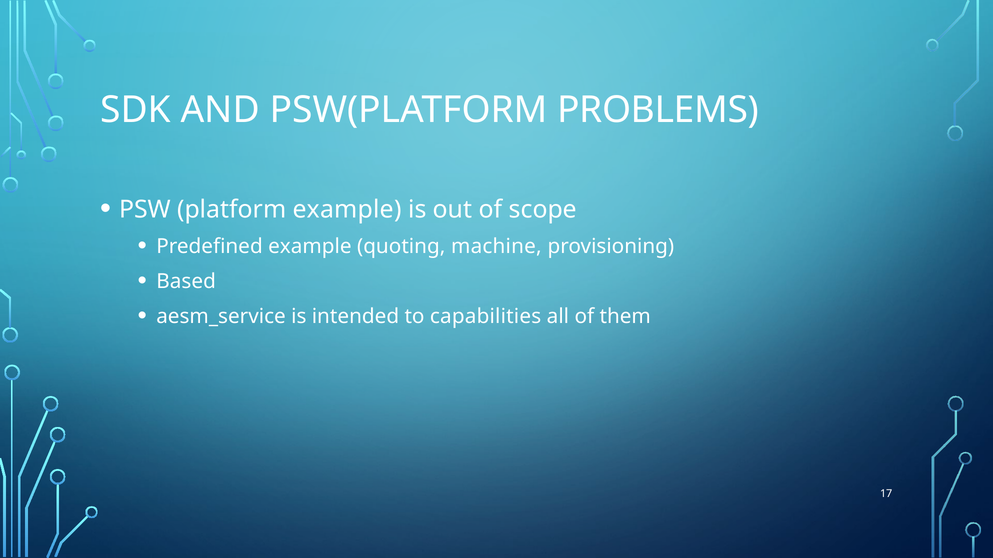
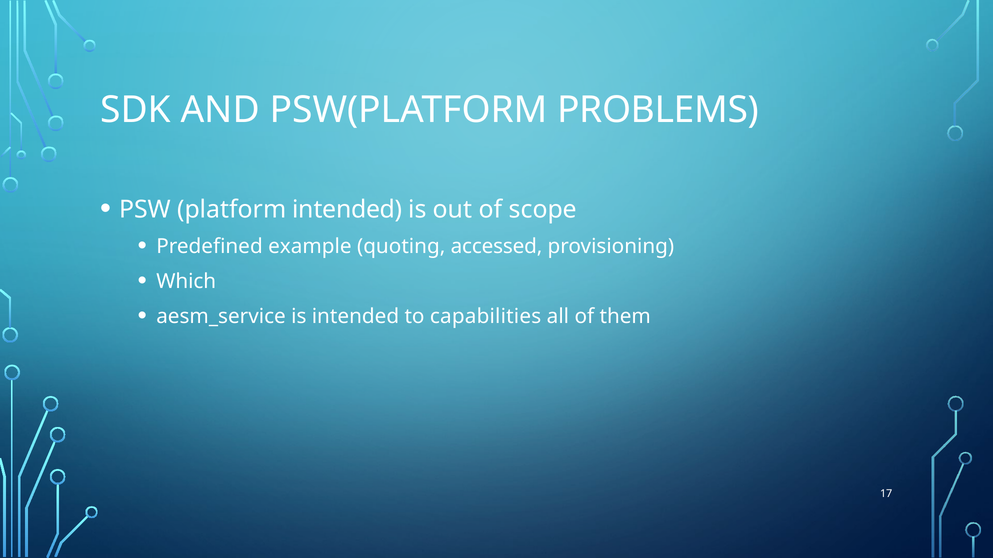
platform example: example -> intended
machine: machine -> accessed
Based: Based -> Which
